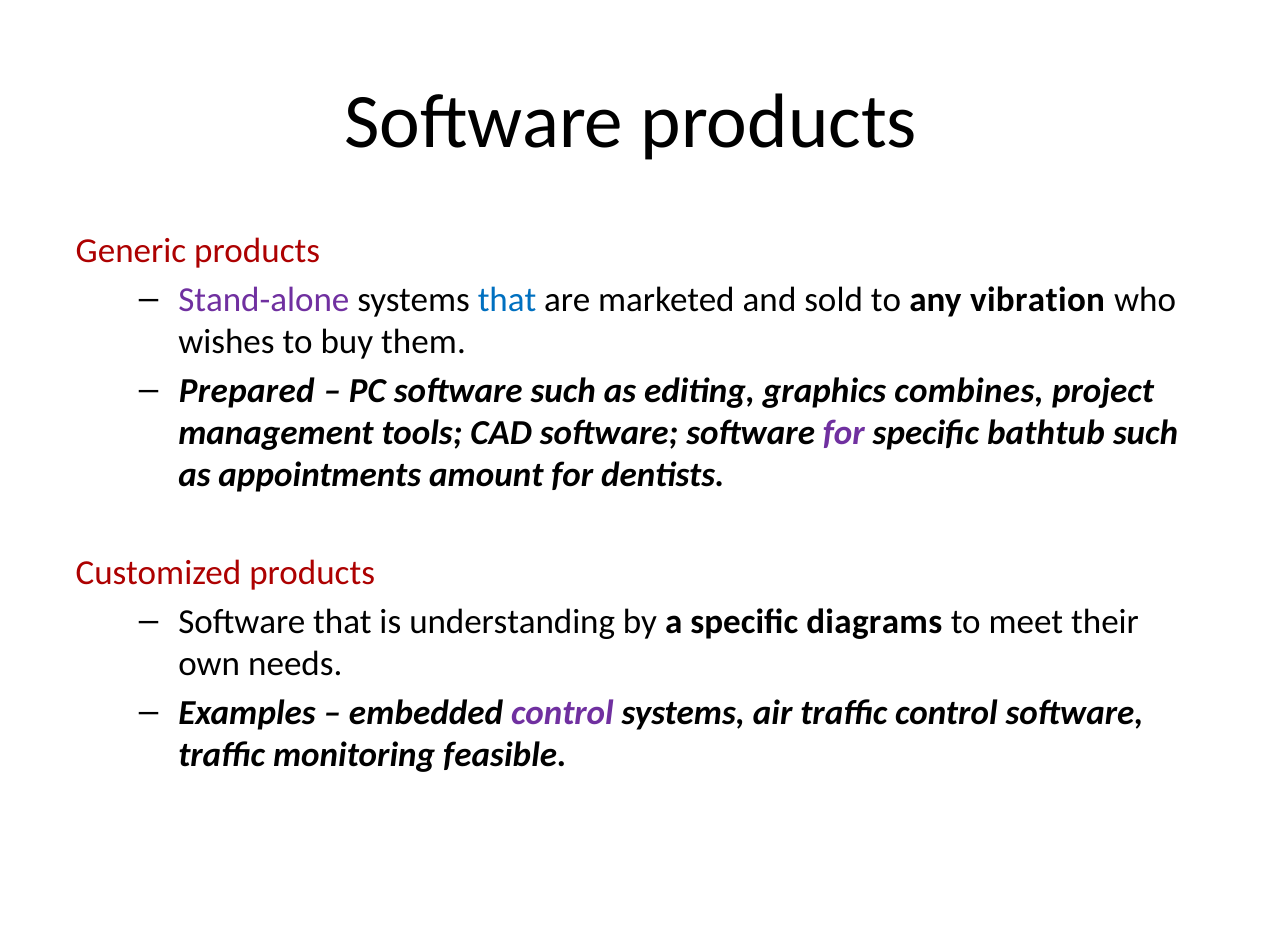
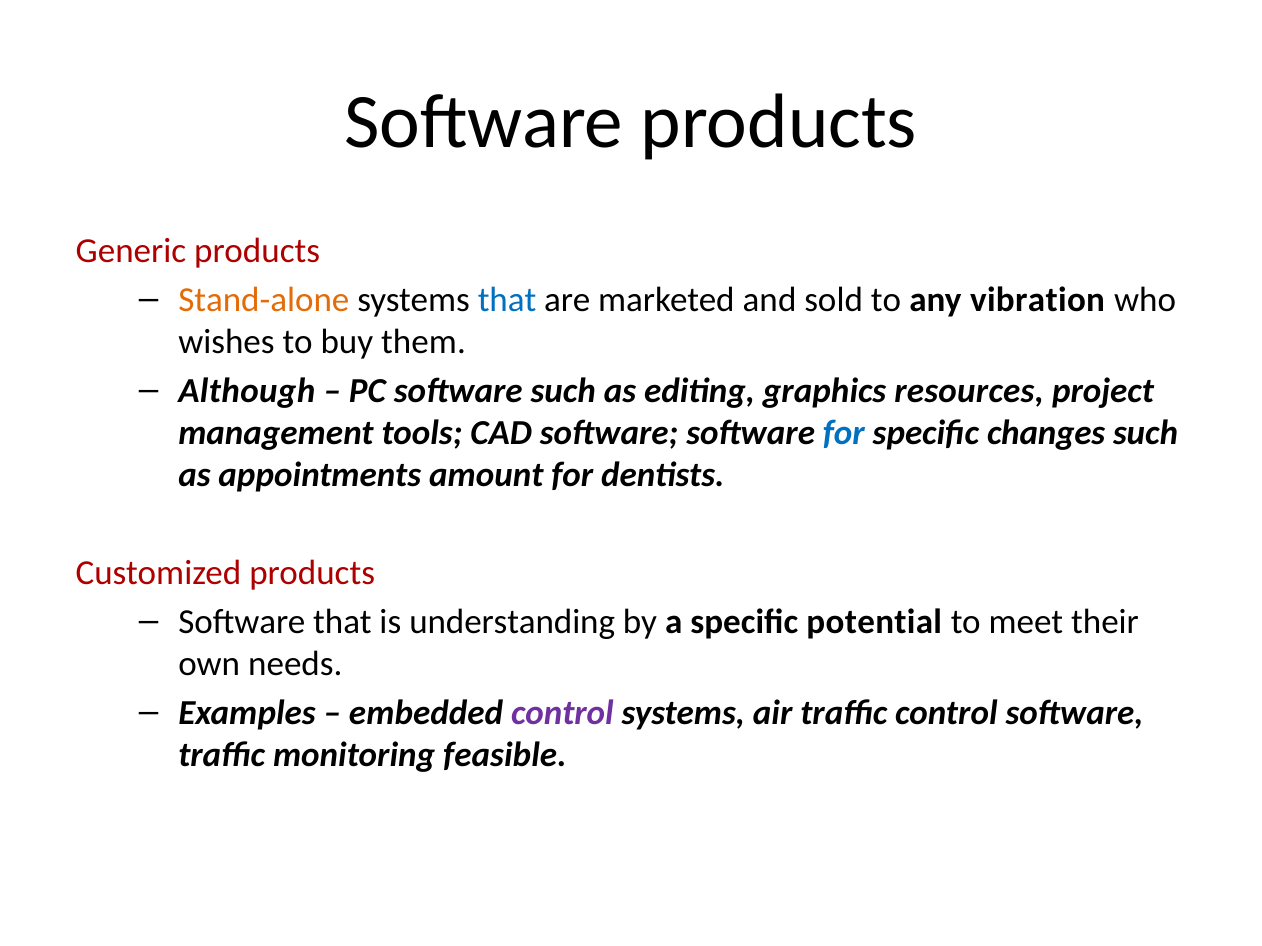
Stand-alone colour: purple -> orange
Prepared: Prepared -> Although
combines: combines -> resources
for at (844, 433) colour: purple -> blue
bathtub: bathtub -> changes
diagrams: diagrams -> potential
